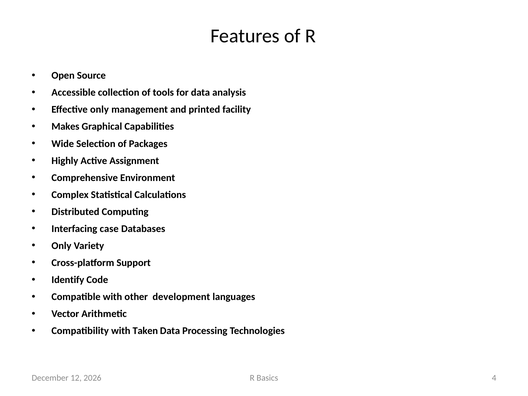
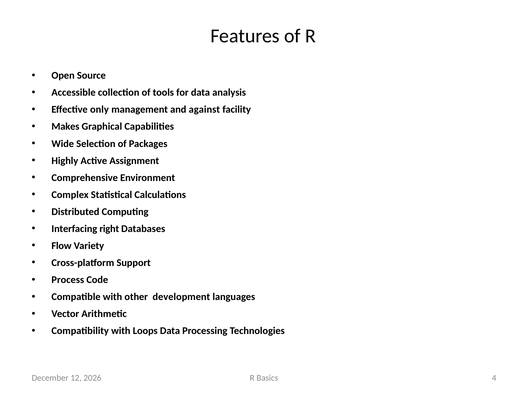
printed: printed -> against
case: case -> right
Only at (61, 246): Only -> Flow
Identify: Identify -> Process
Taken: Taken -> Loops
